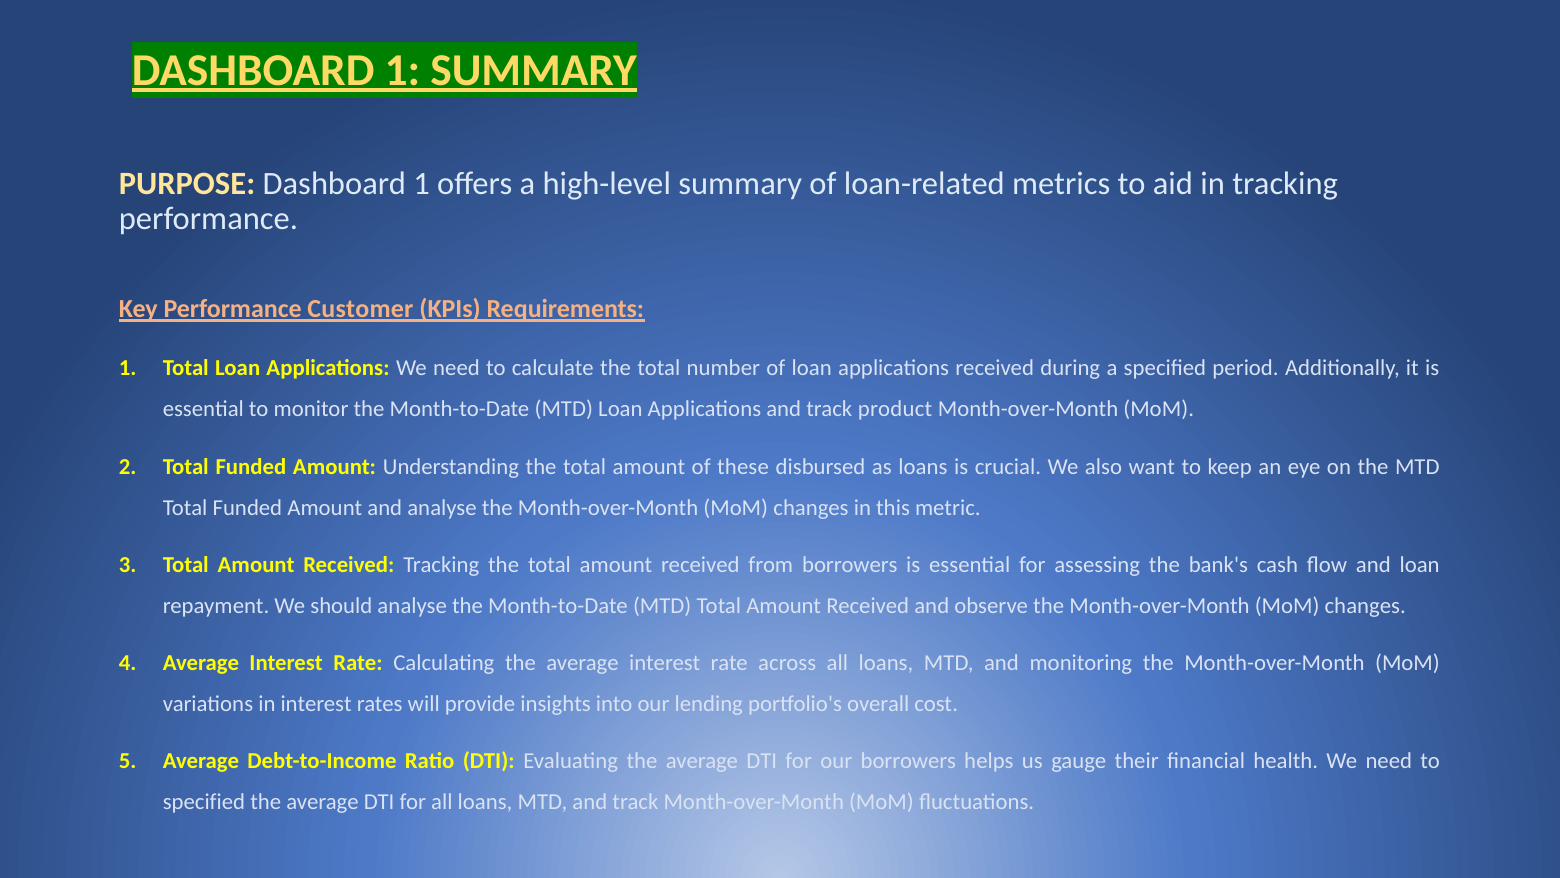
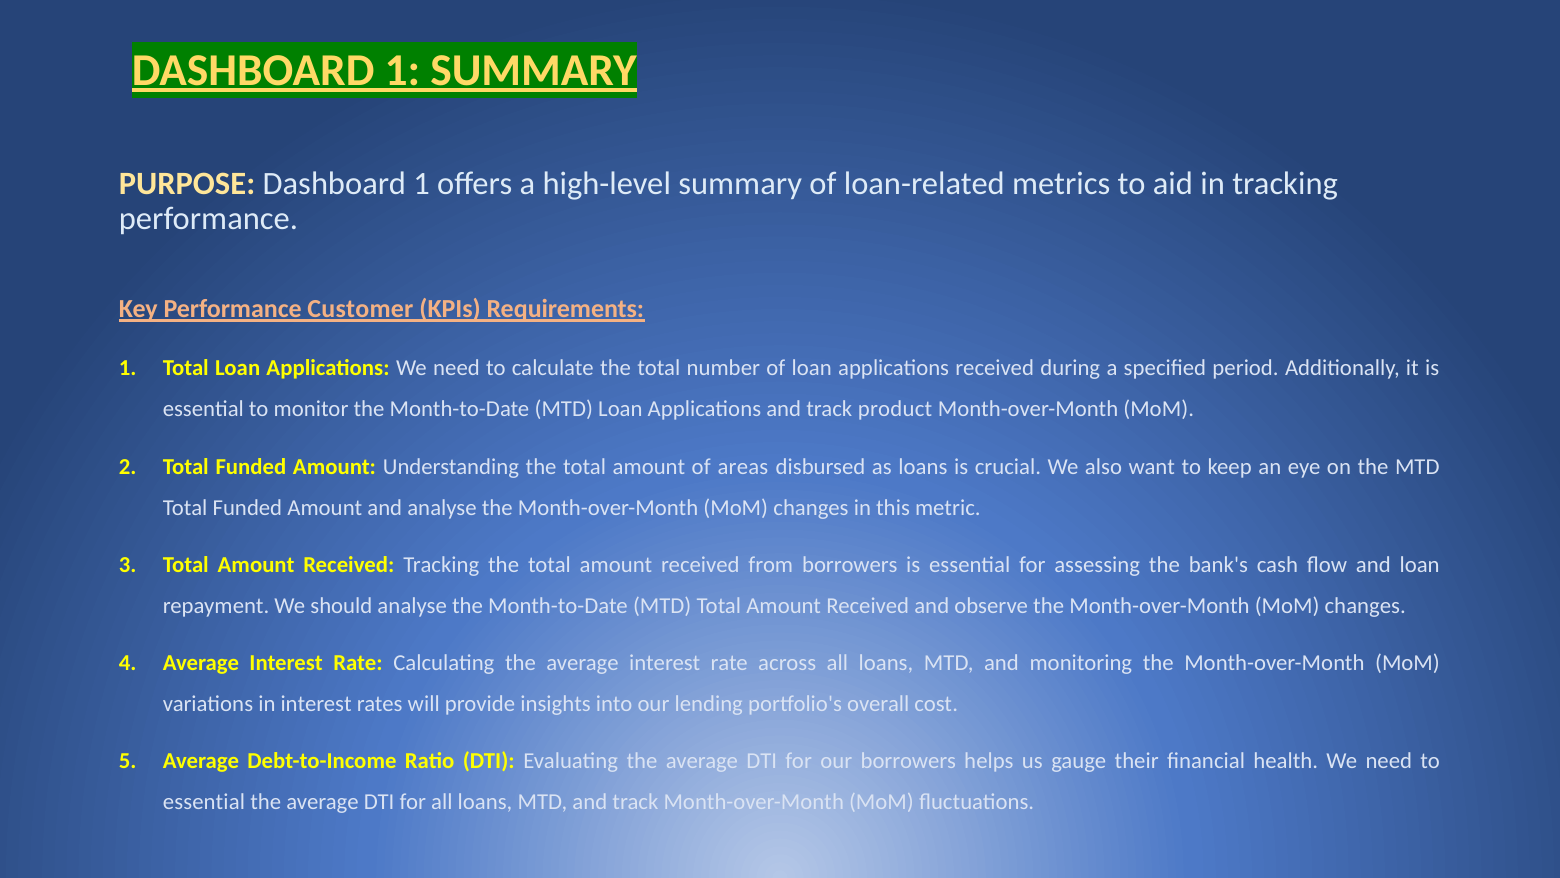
these: these -> areas
specified at (204, 802): specified -> essential
